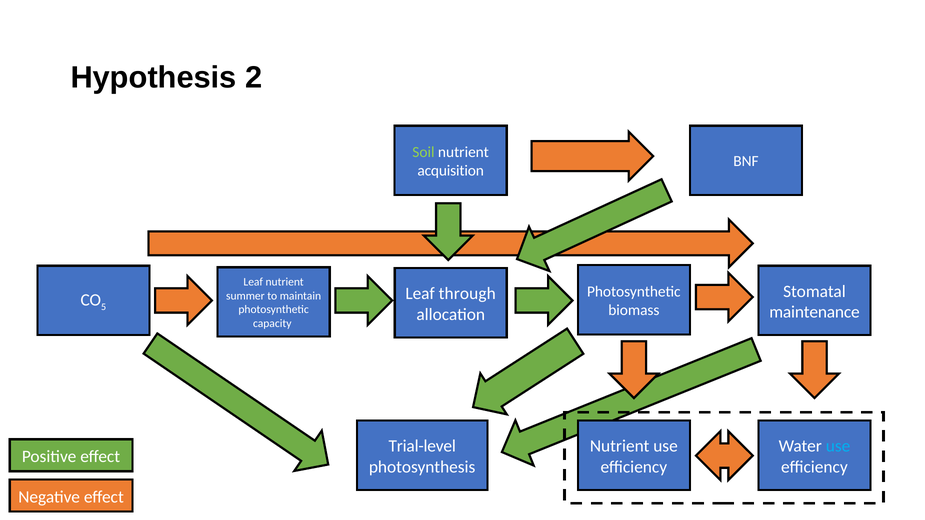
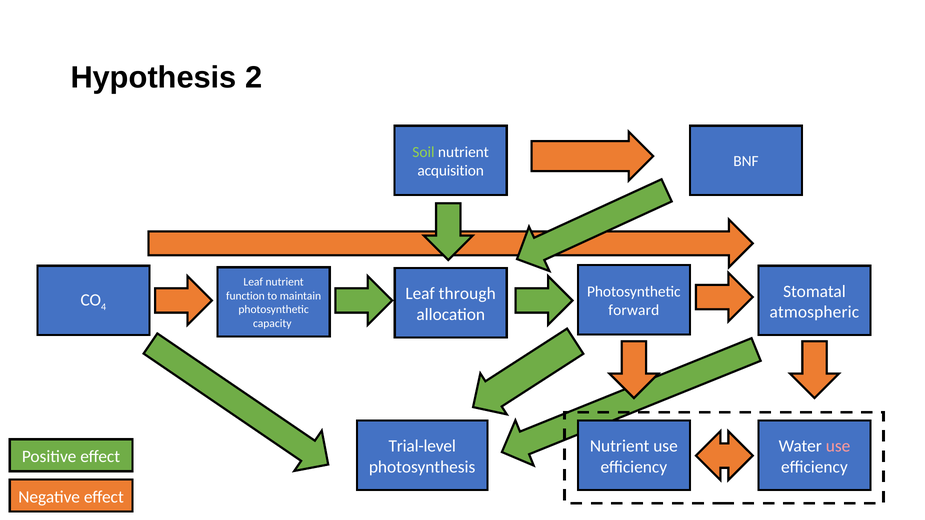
summer: summer -> function
5: 5 -> 4
biomass: biomass -> forward
maintenance: maintenance -> atmospheric
use at (838, 446) colour: light blue -> pink
